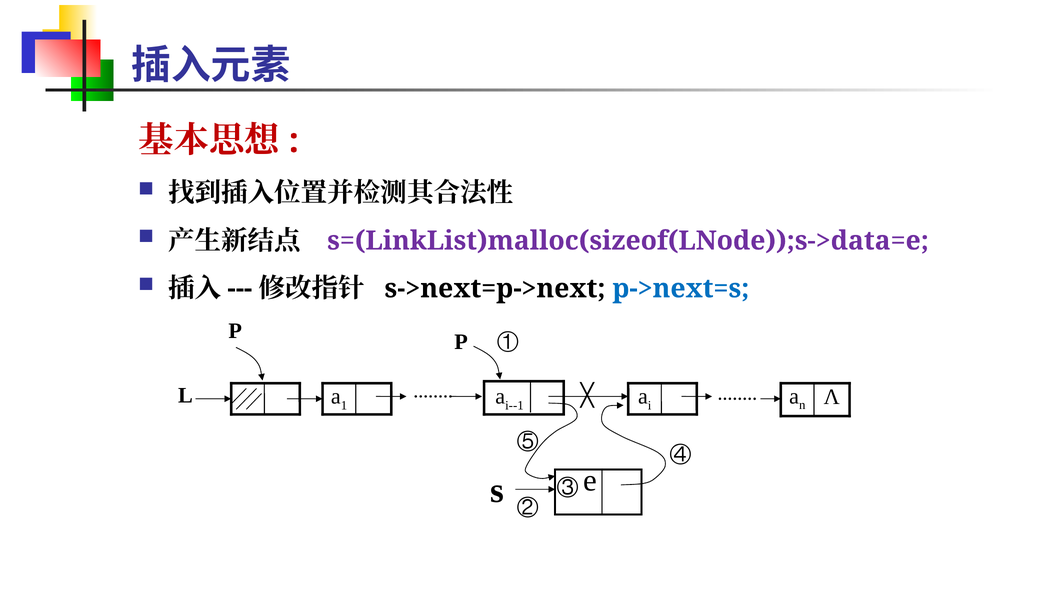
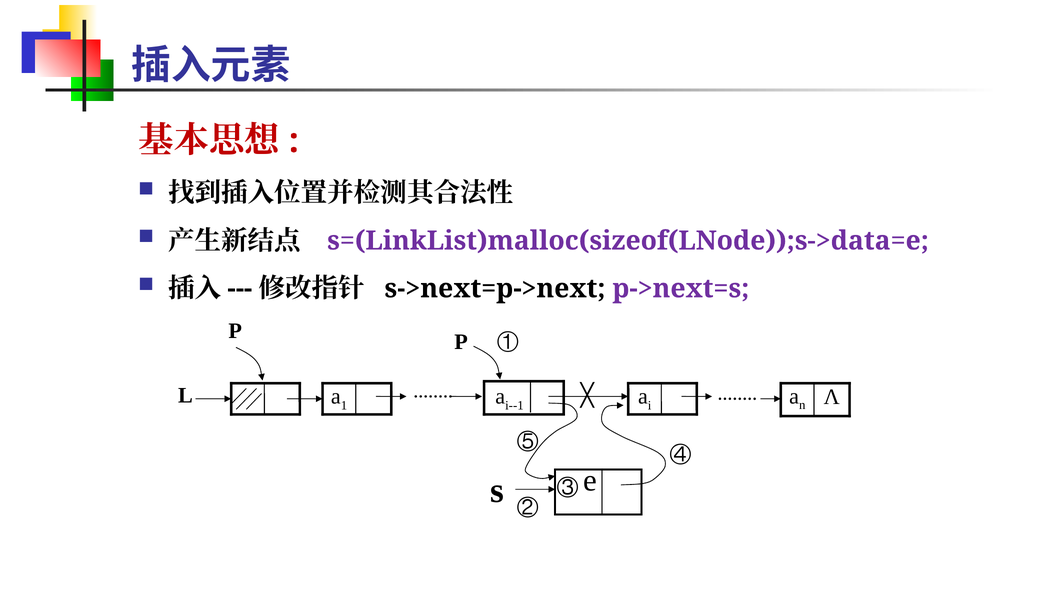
p->next=s colour: blue -> purple
